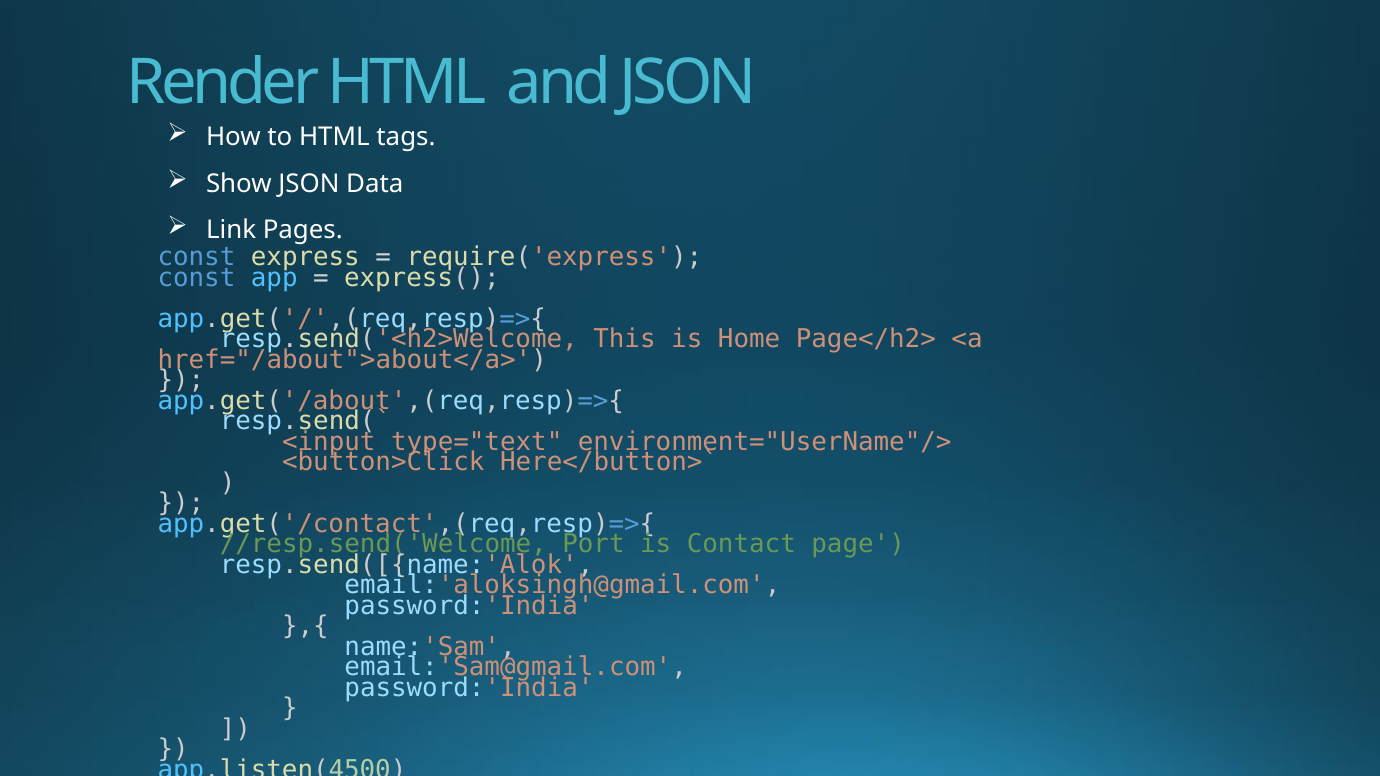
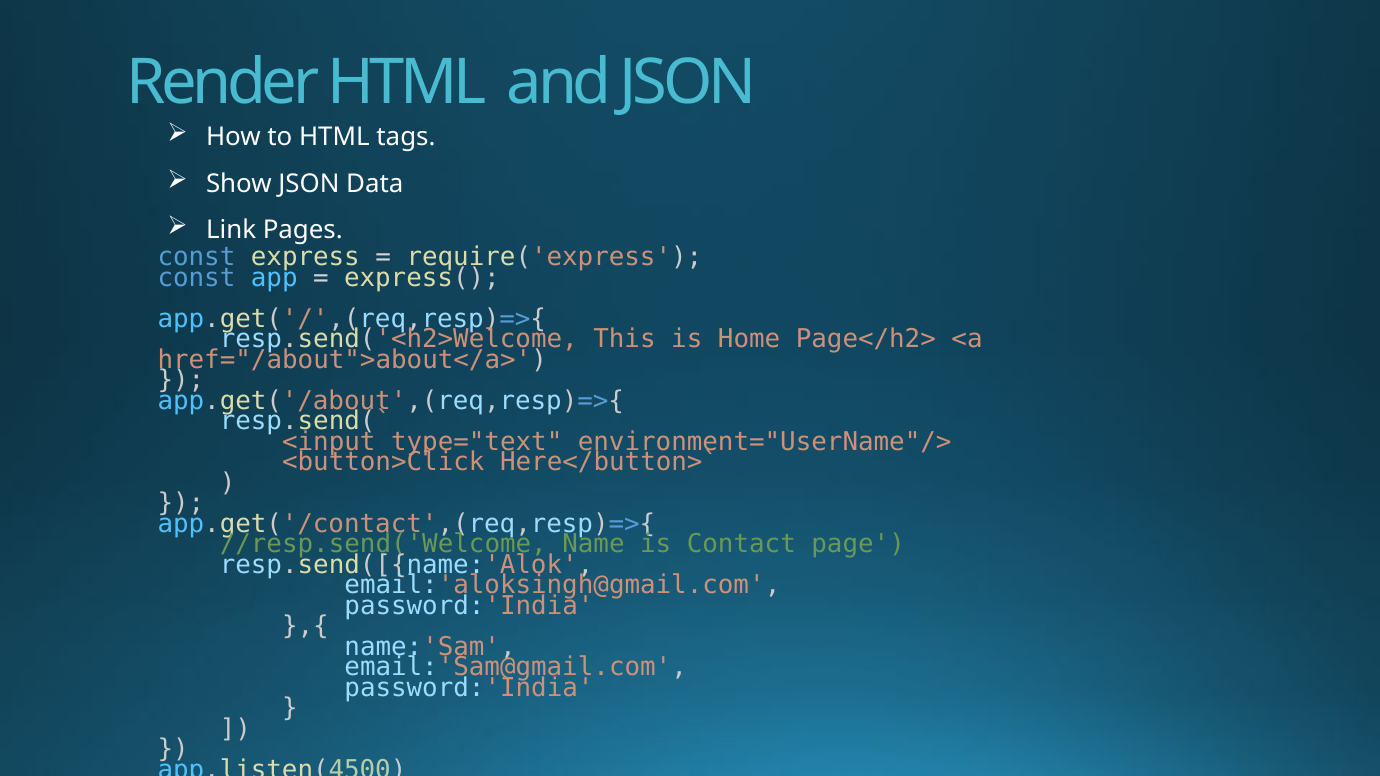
Port: Port -> Name
